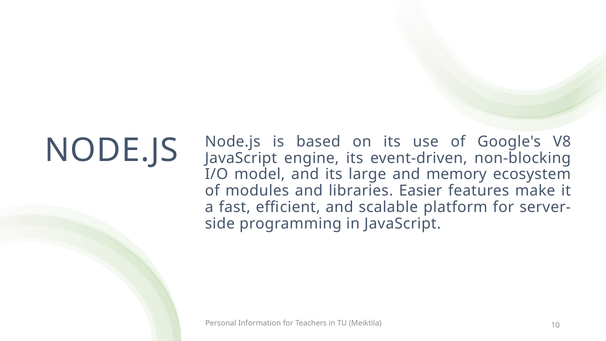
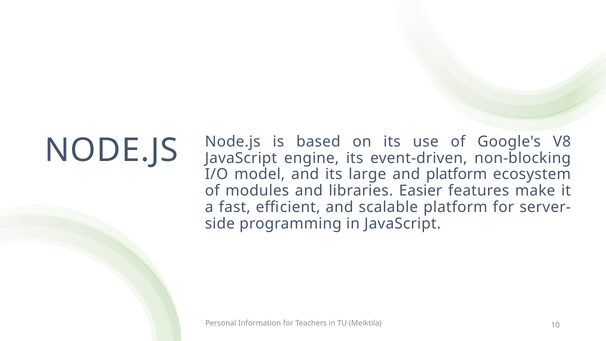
and memory: memory -> platform
